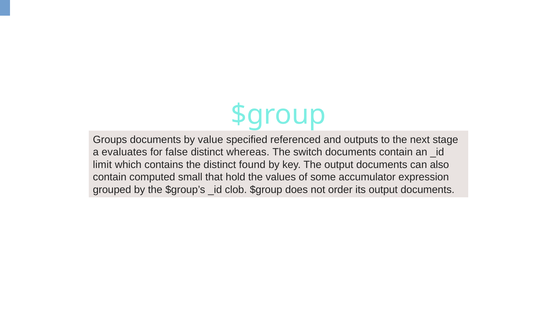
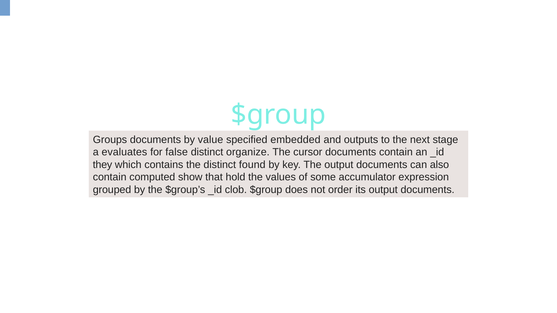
referenced: referenced -> embedded
whereas: whereas -> organize
switch: switch -> cursor
limit: limit -> they
small: small -> show
